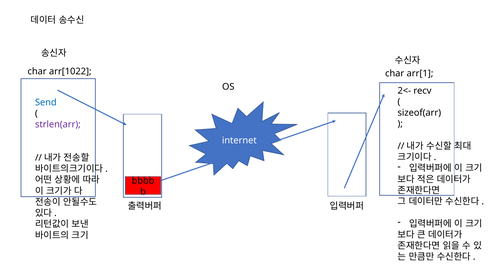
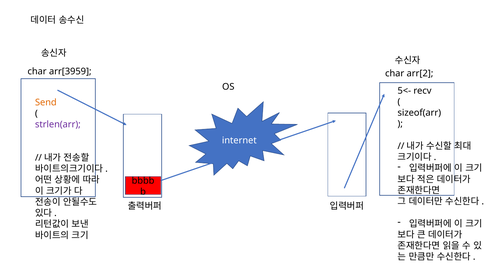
arr[1022: arr[1022 -> arr[3959
arr[1: arr[1 -> arr[2
2<-: 2<- -> 5<-
Send colour: blue -> orange
